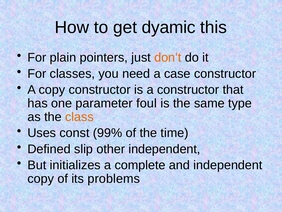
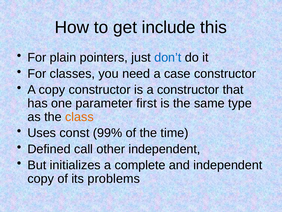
dyamic: dyamic -> include
don’t colour: orange -> blue
foul: foul -> first
slip: slip -> call
